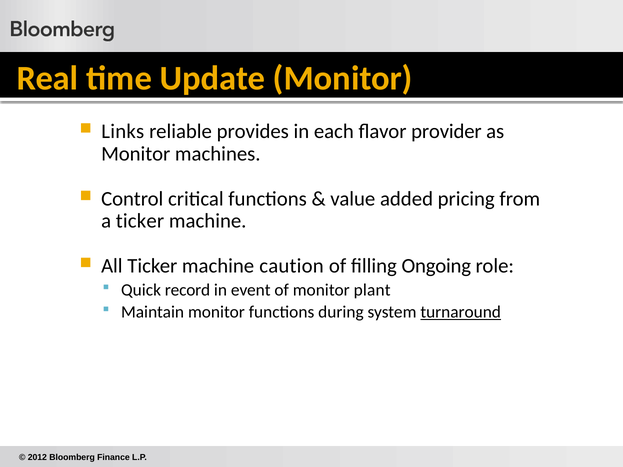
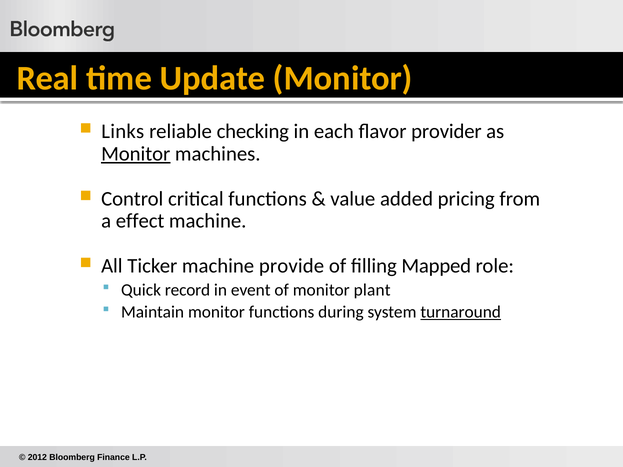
provides: provides -> checking
Monitor at (136, 154) underline: none -> present
a ticker: ticker -> effect
caution: caution -> provide
Ongoing: Ongoing -> Mapped
